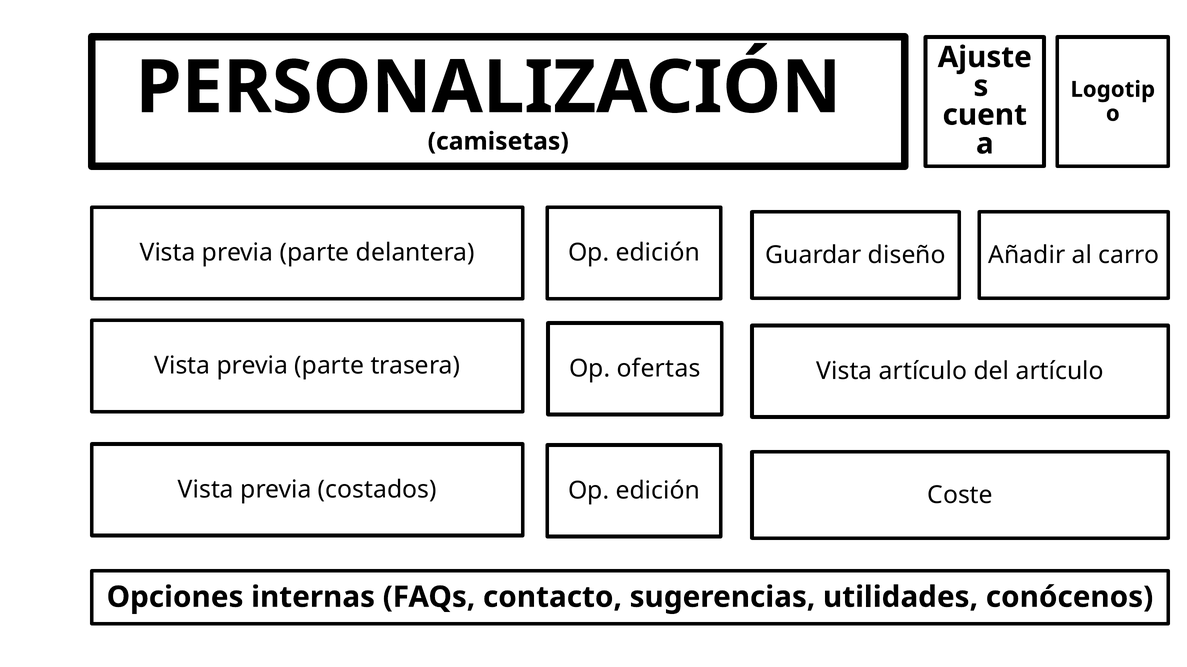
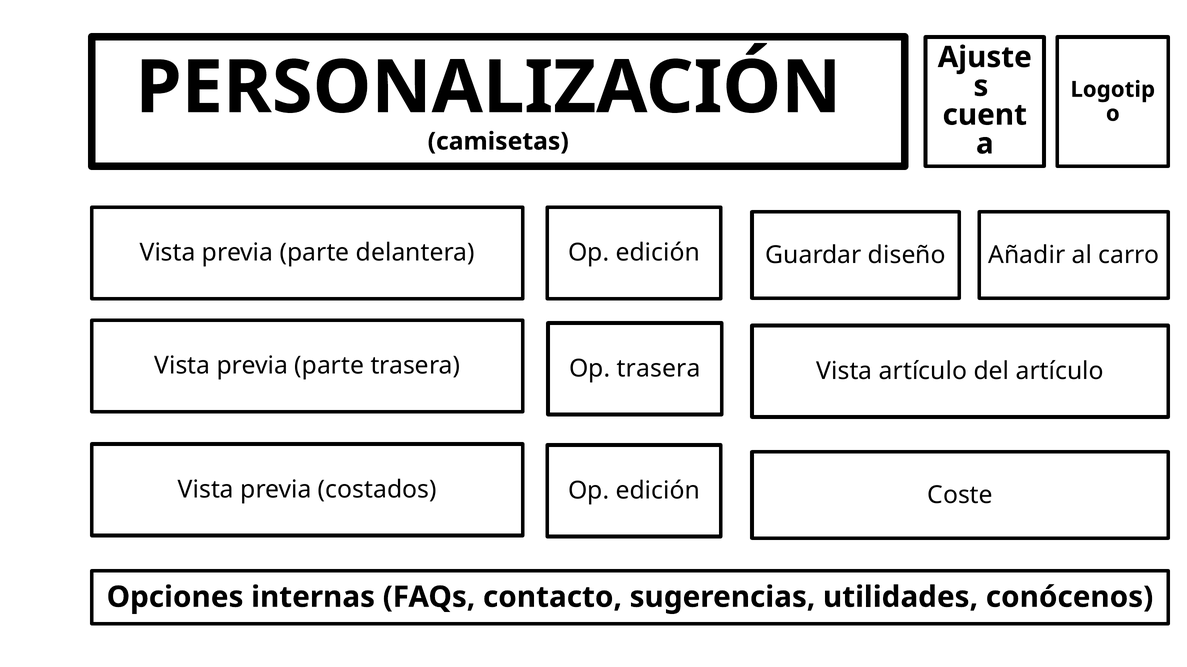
Op ofertas: ofertas -> trasera
